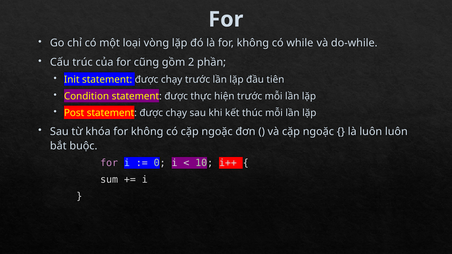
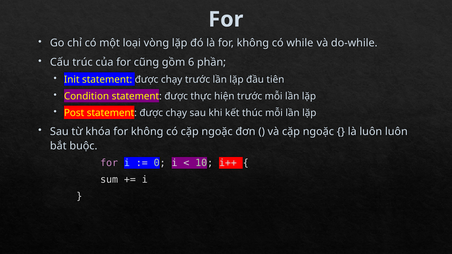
2: 2 -> 6
